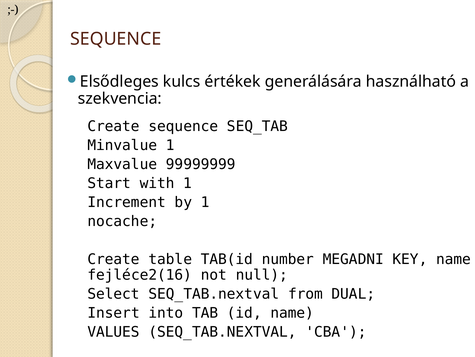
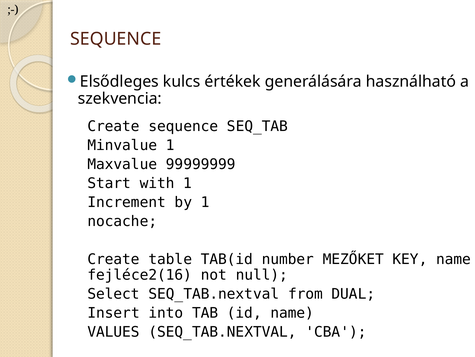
MEGADNI: MEGADNI -> MEZŐKET
